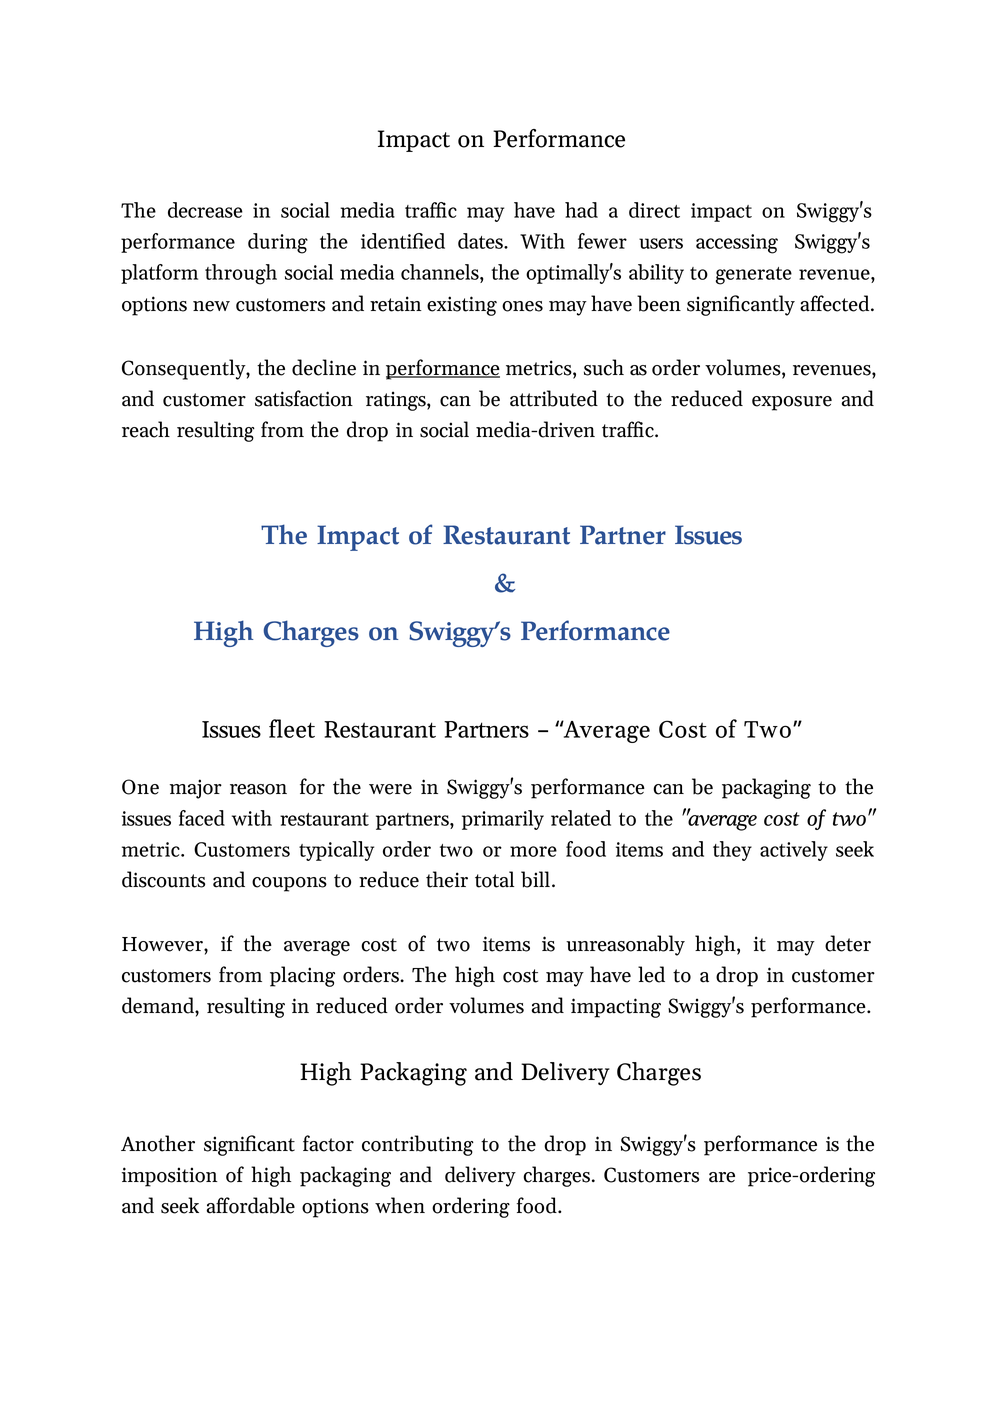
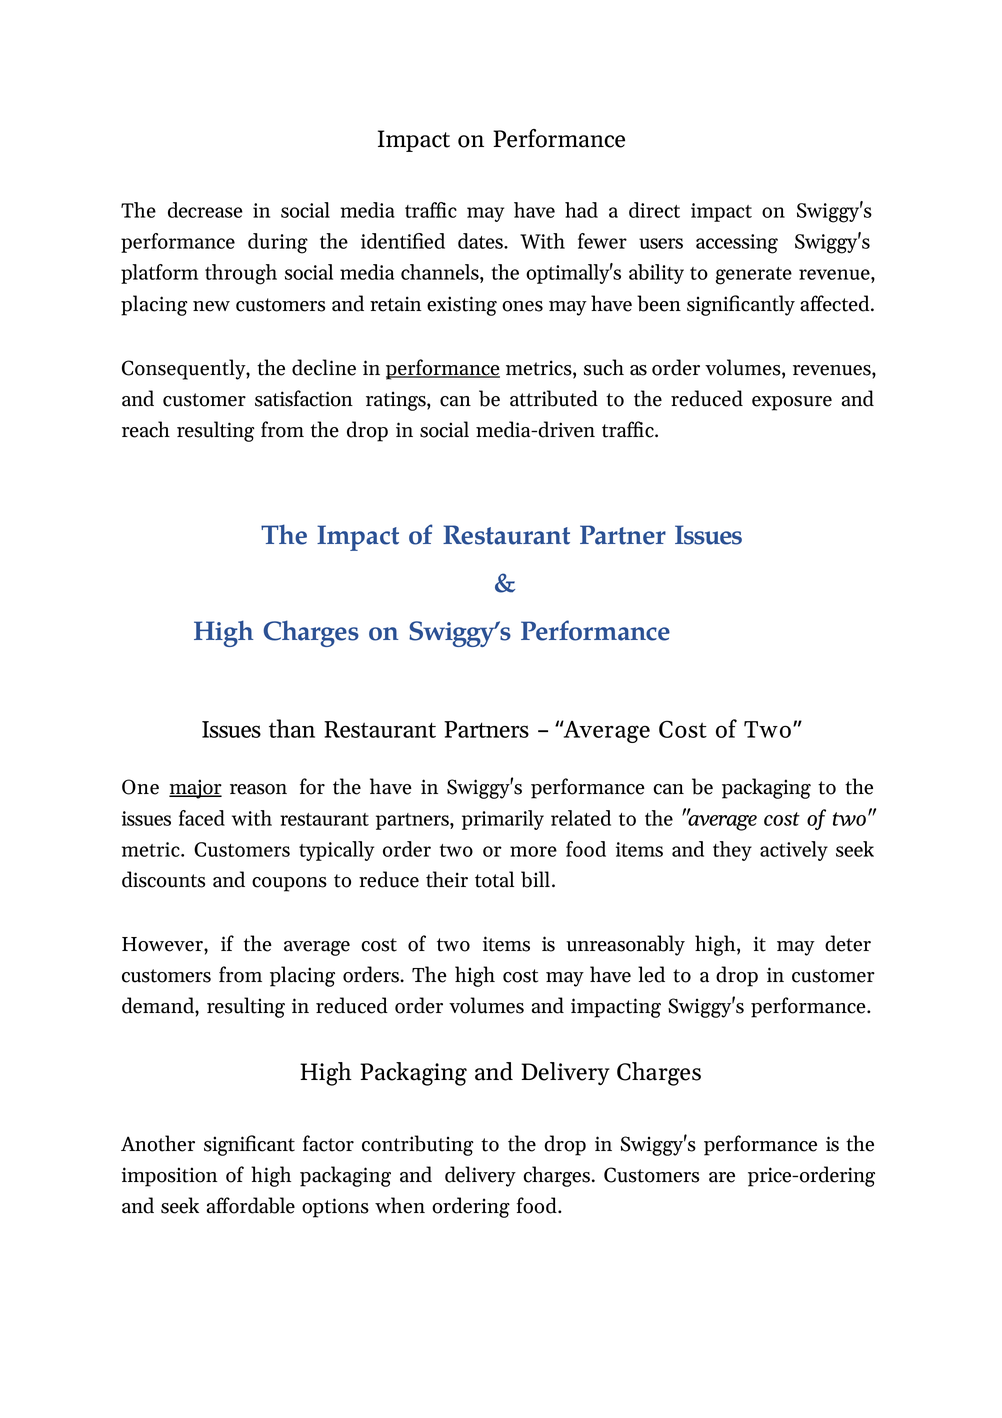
options at (154, 304): options -> placing
fleet: fleet -> than
major underline: none -> present
the were: were -> have
